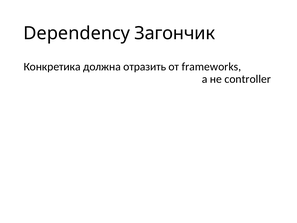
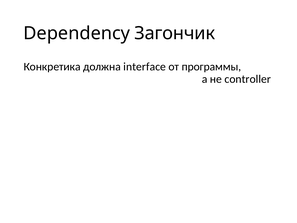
отразить: отразить -> interface
frameworks: frameworks -> программы
